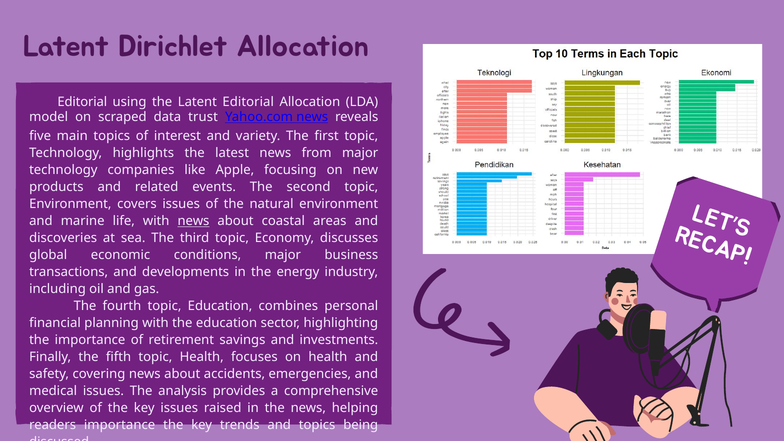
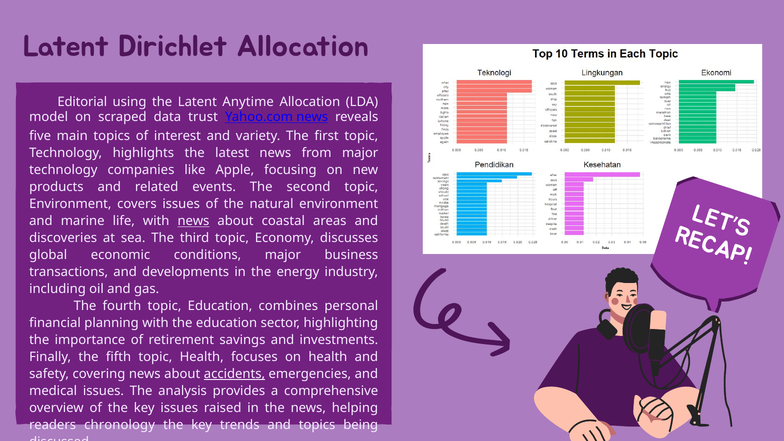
Latent Editorial: Editorial -> Anytime
accidents underline: none -> present
readers importance: importance -> chronology
